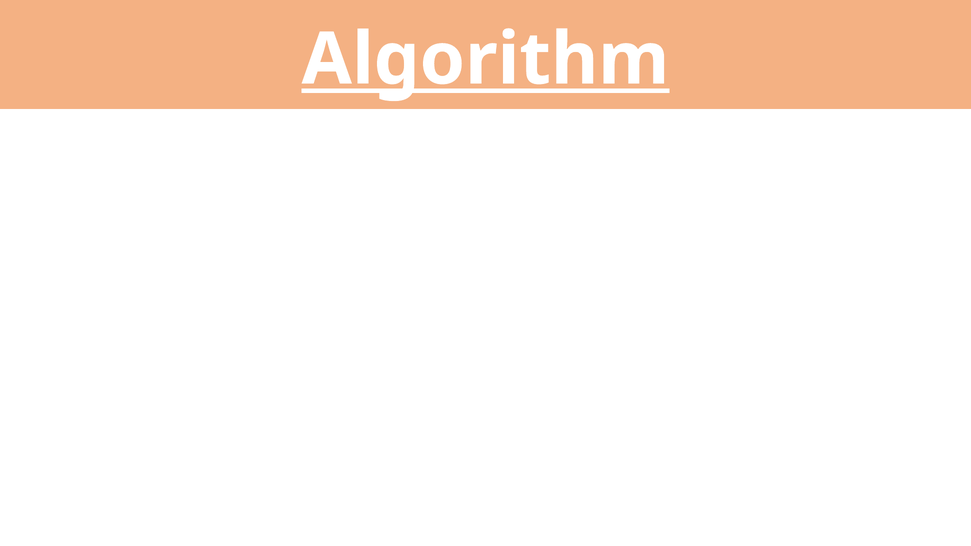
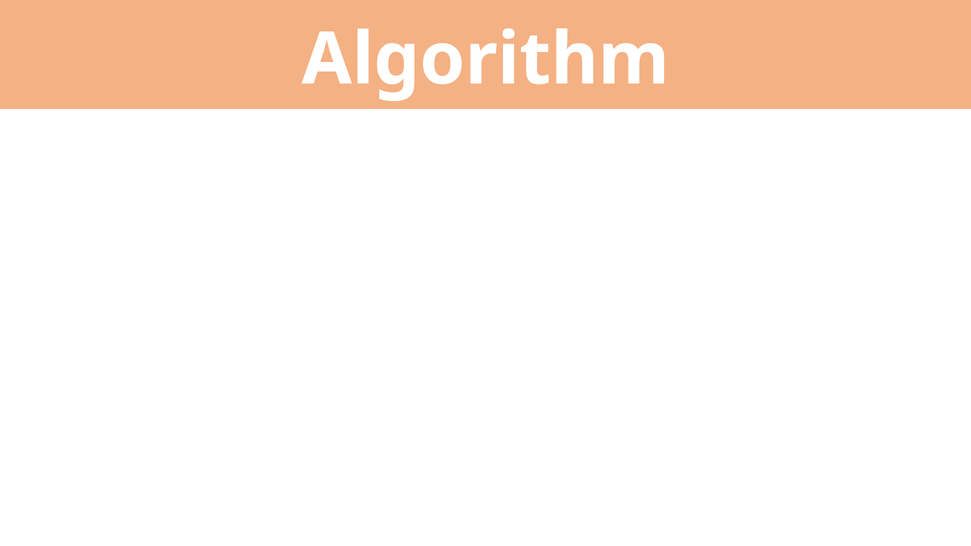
Algorithm underline: present -> none
